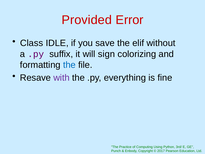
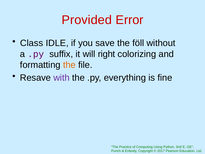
elif: elif -> föll
sign: sign -> right
the at (69, 65) colour: blue -> orange
